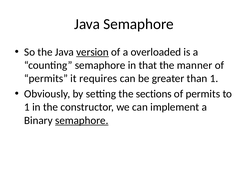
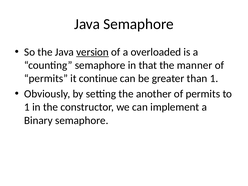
requires: requires -> continue
sections: sections -> another
semaphore at (82, 120) underline: present -> none
